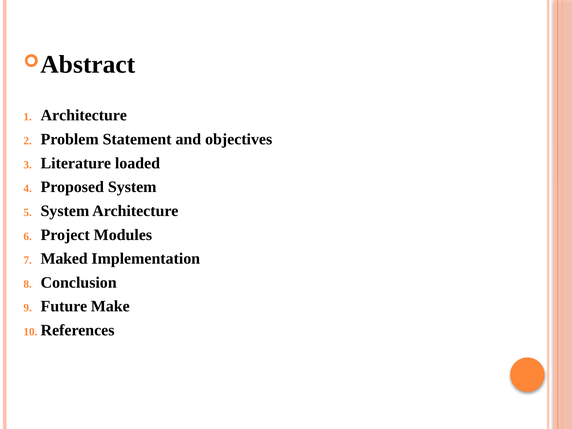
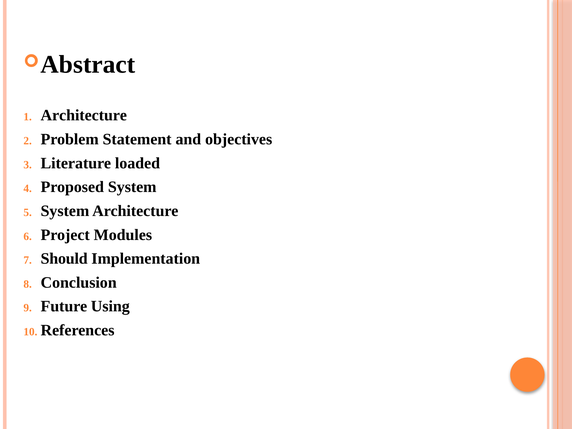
Maked: Maked -> Should
Make: Make -> Using
